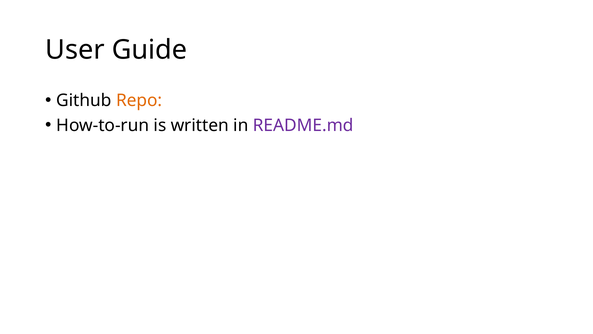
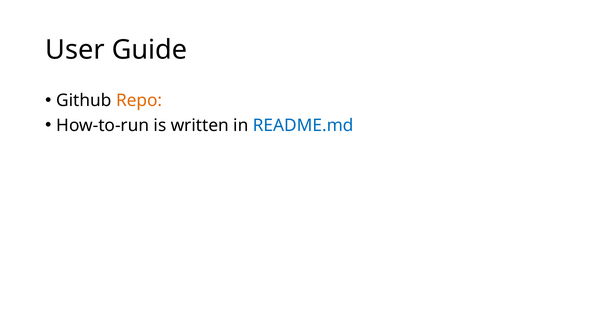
README.md colour: purple -> blue
